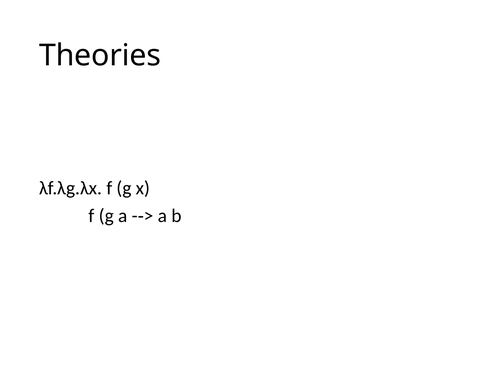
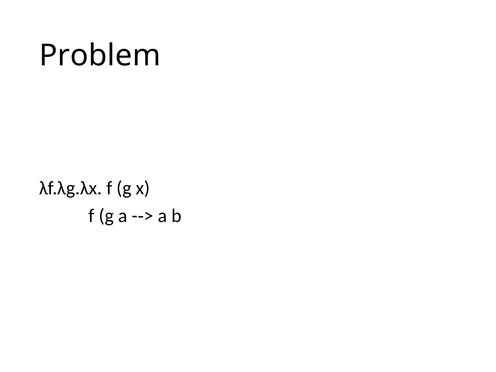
Theories: Theories -> Problem
